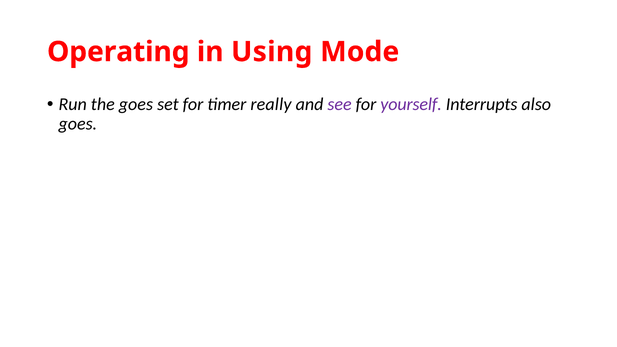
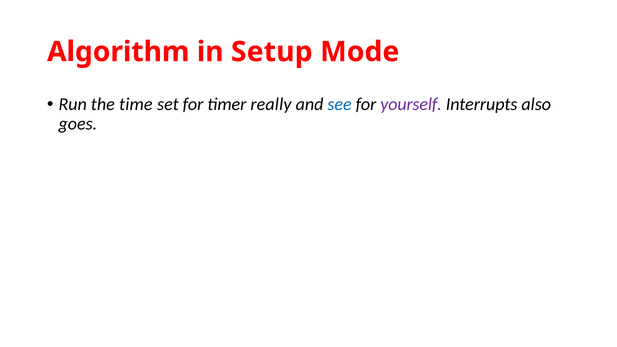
Operating: Operating -> Algorithm
Using: Using -> Setup
the goes: goes -> time
see colour: purple -> blue
